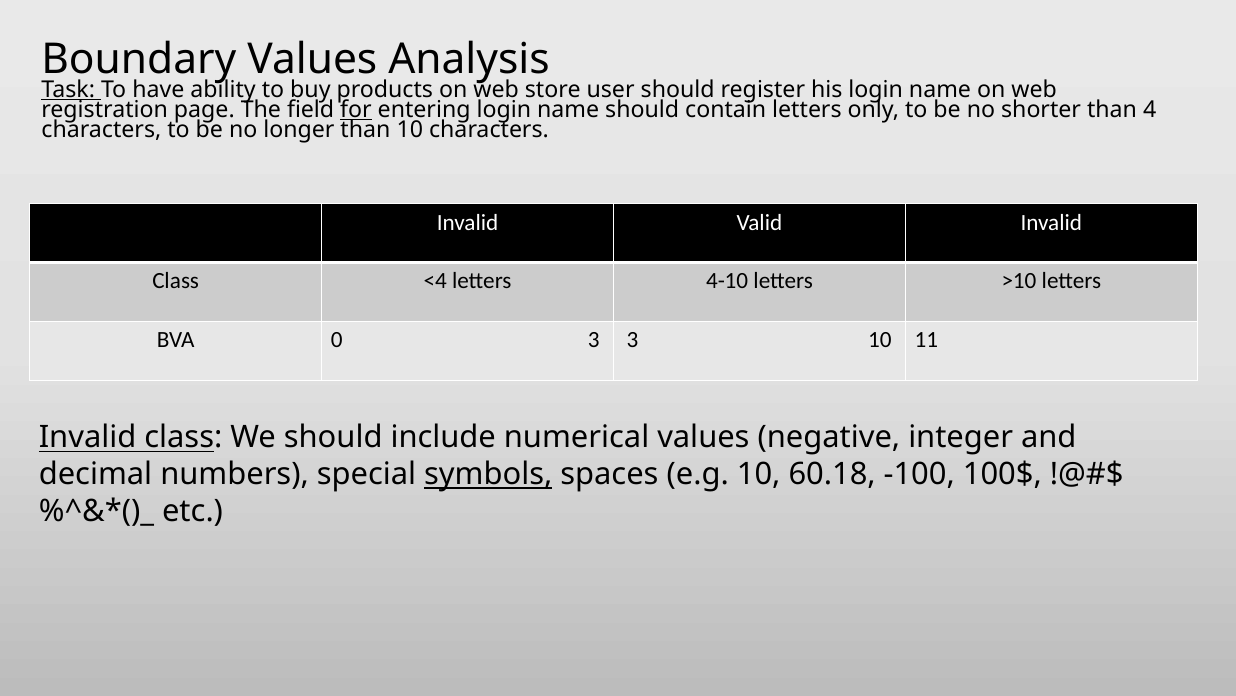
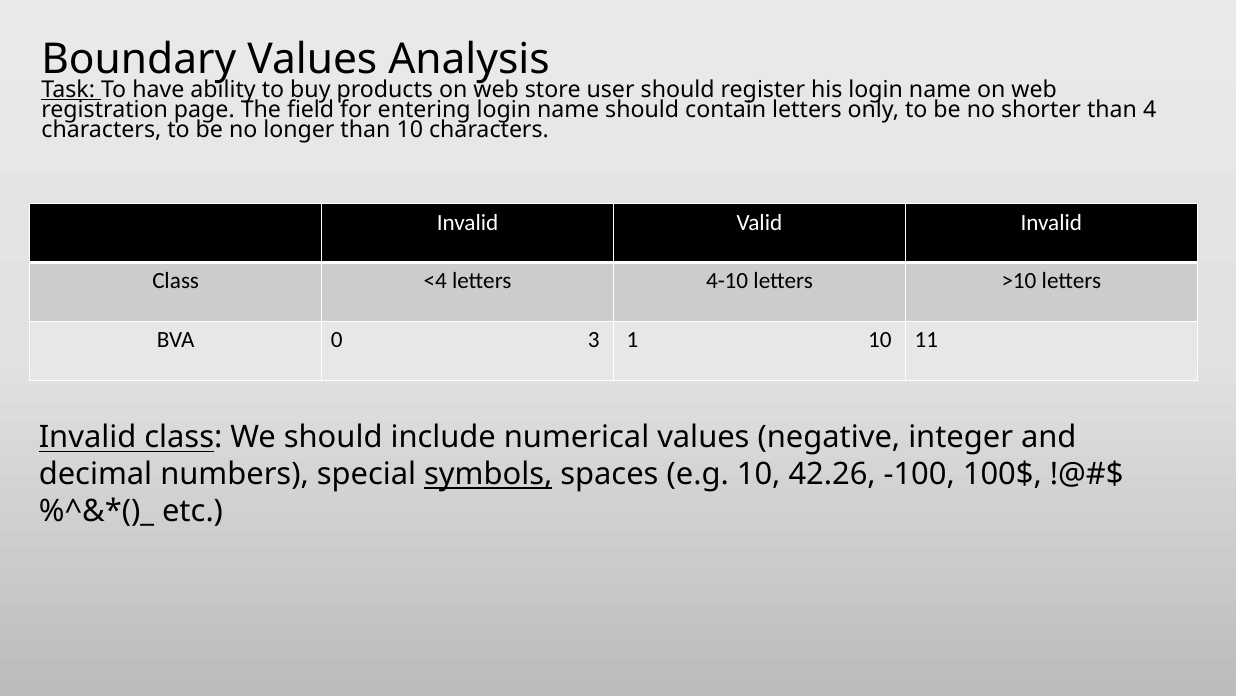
for underline: present -> none
3 3: 3 -> 1
60.18: 60.18 -> 42.26
